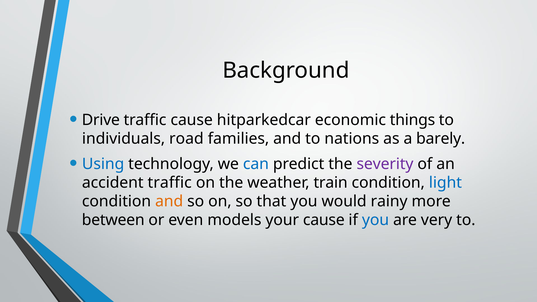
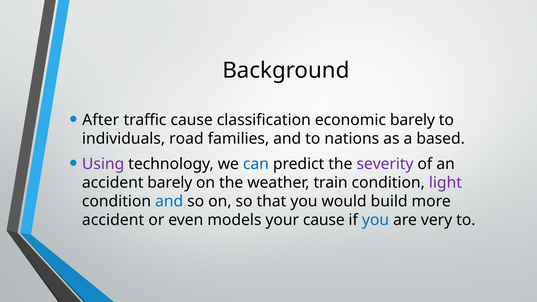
Drive: Drive -> After
hitparkedcar: hitparkedcar -> classification
economic things: things -> barely
barely: barely -> based
Using colour: blue -> purple
accident traffic: traffic -> barely
light colour: blue -> purple
and at (169, 201) colour: orange -> blue
rainy: rainy -> build
between at (113, 220): between -> accident
